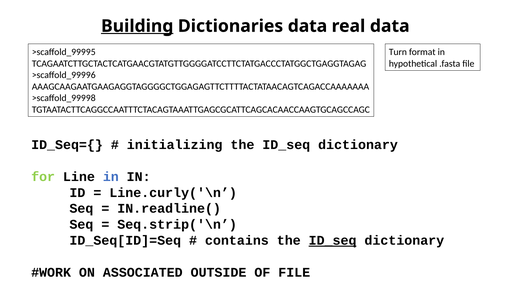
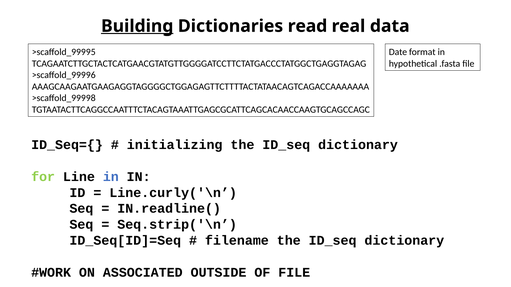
Dictionaries data: data -> read
Turn: Turn -> Date
contains: contains -> filename
ID_seq at (333, 241) underline: present -> none
